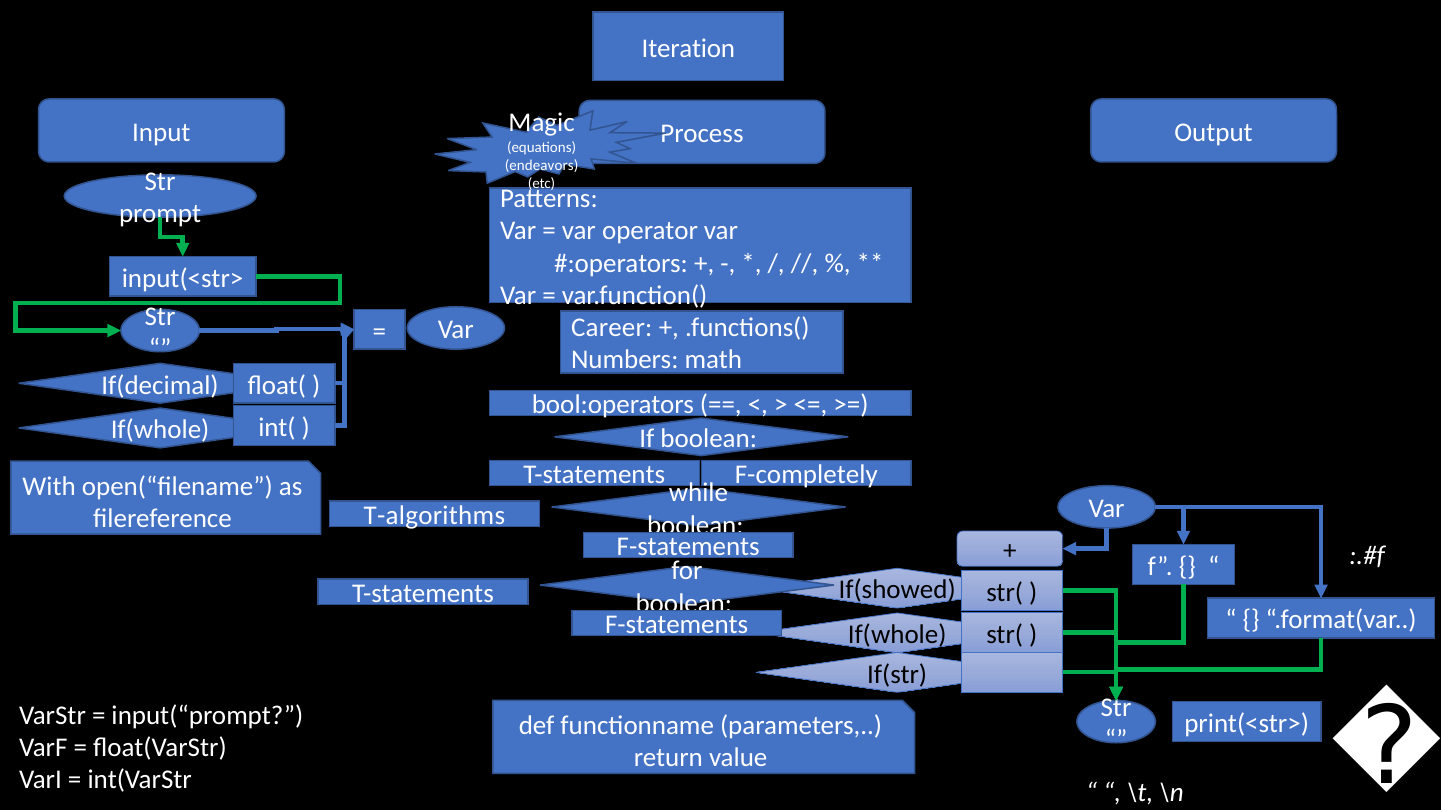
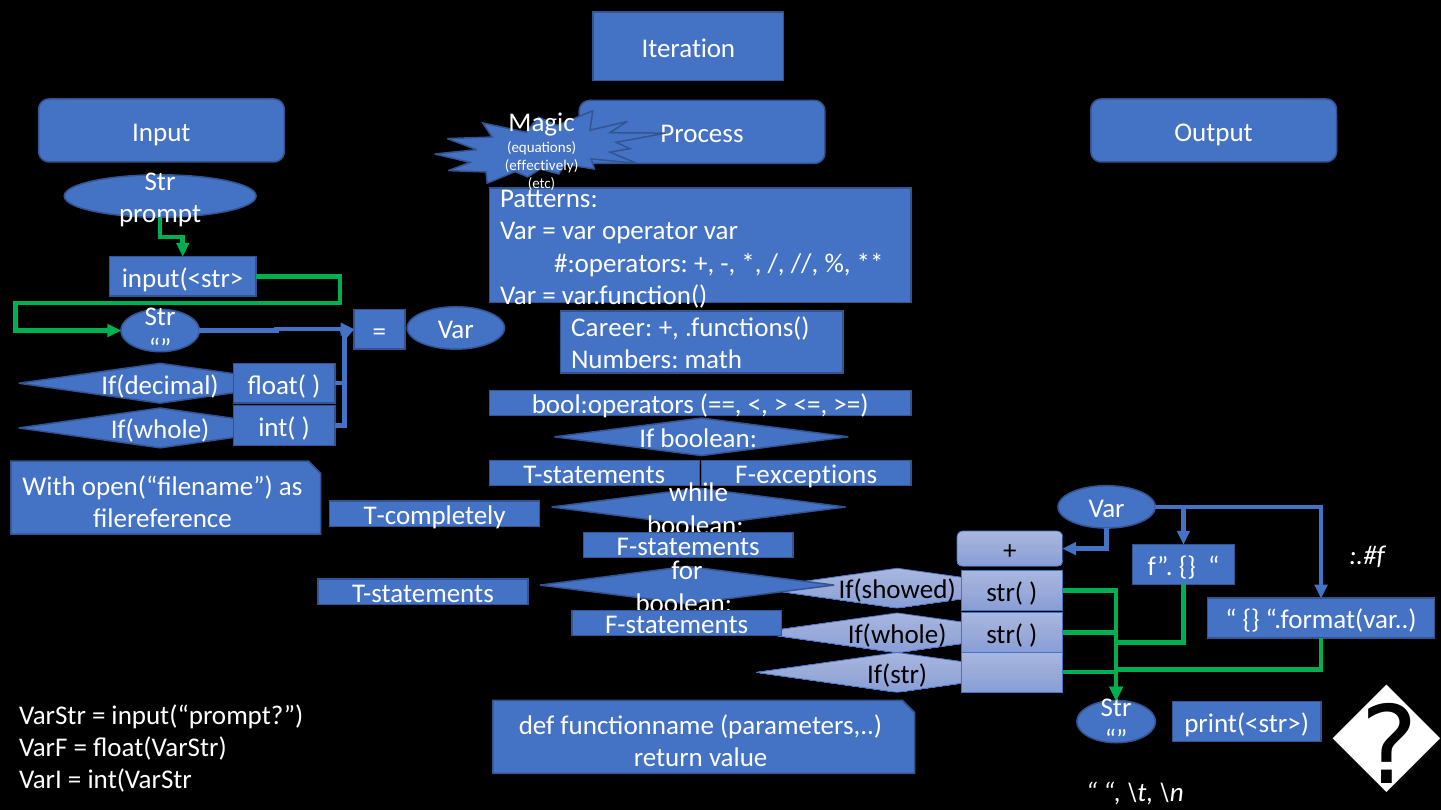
endeavors: endeavors -> effectively
F-completely: F-completely -> F-exceptions
T-algorithms: T-algorithms -> T-completely
